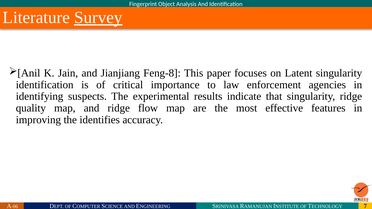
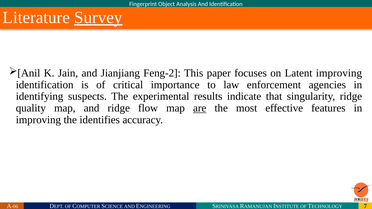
Feng-8: Feng-8 -> Feng-2
Latent singularity: singularity -> improving
are underline: none -> present
